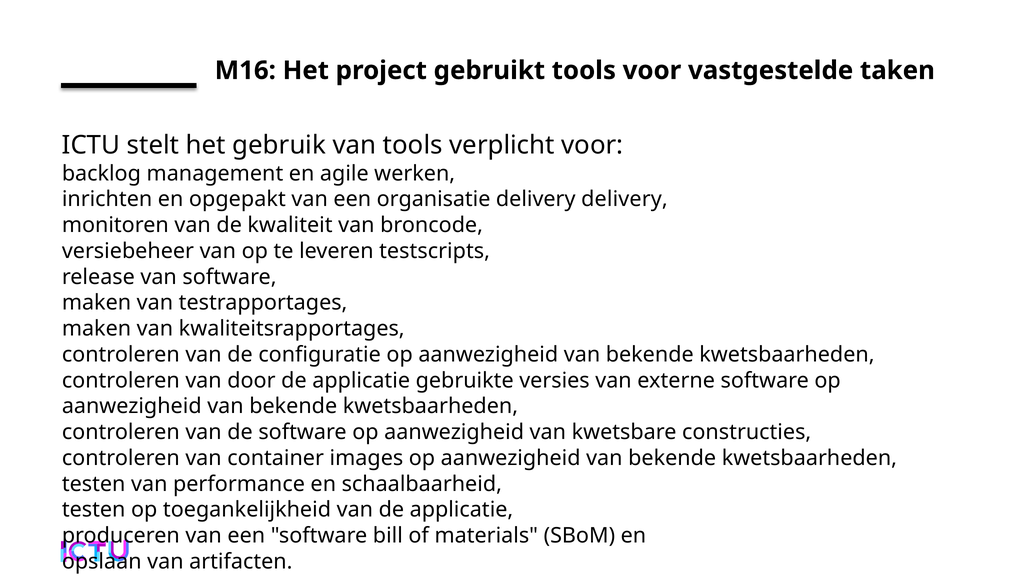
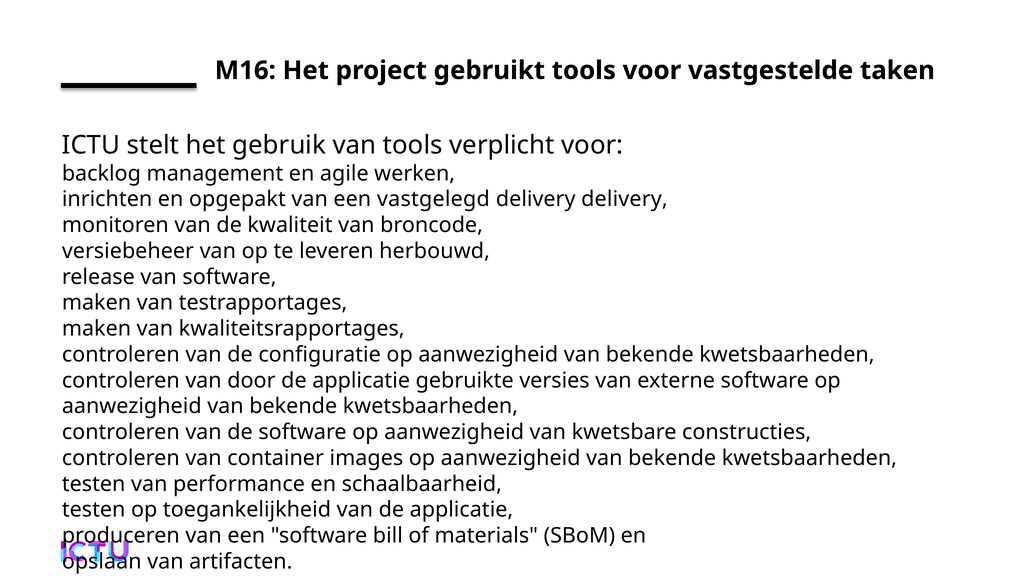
organisatie: organisatie -> vastgelegd
testscripts: testscripts -> herbouwd
